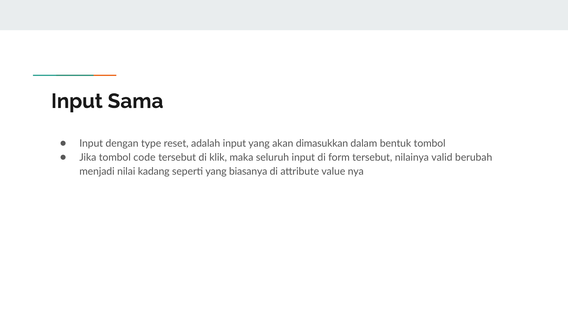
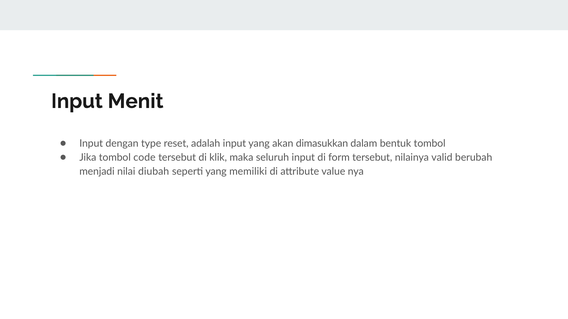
Sama: Sama -> Menit
kadang: kadang -> diubah
biasanya: biasanya -> memiliki
